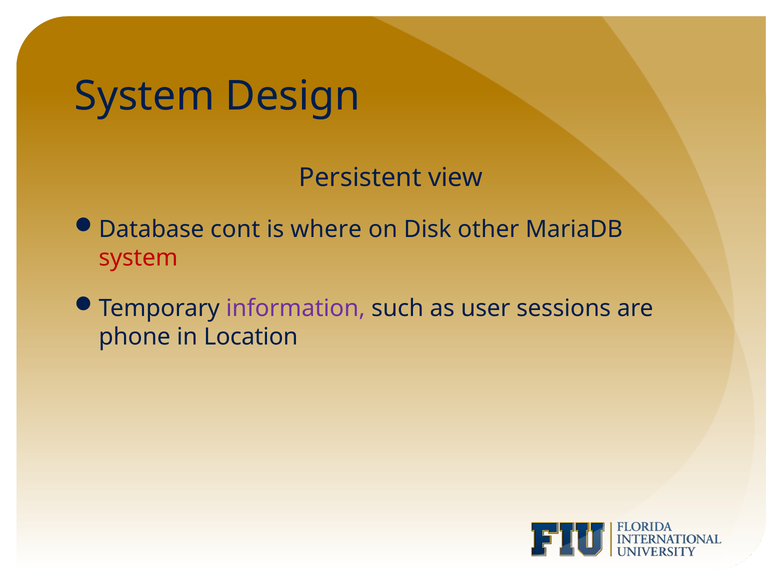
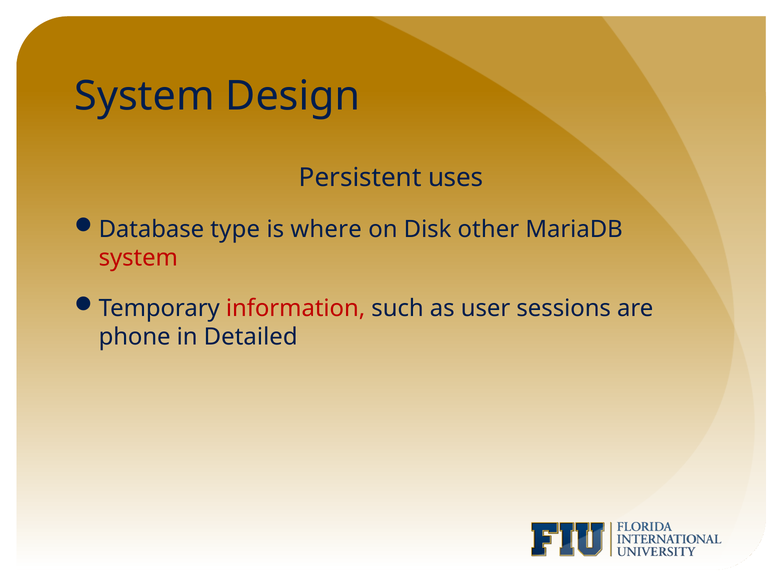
view: view -> uses
cont: cont -> type
information colour: purple -> red
Location: Location -> Detailed
